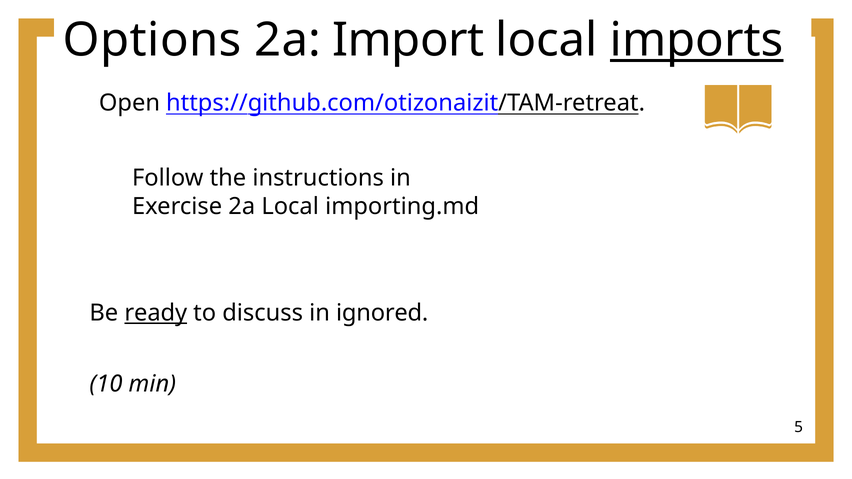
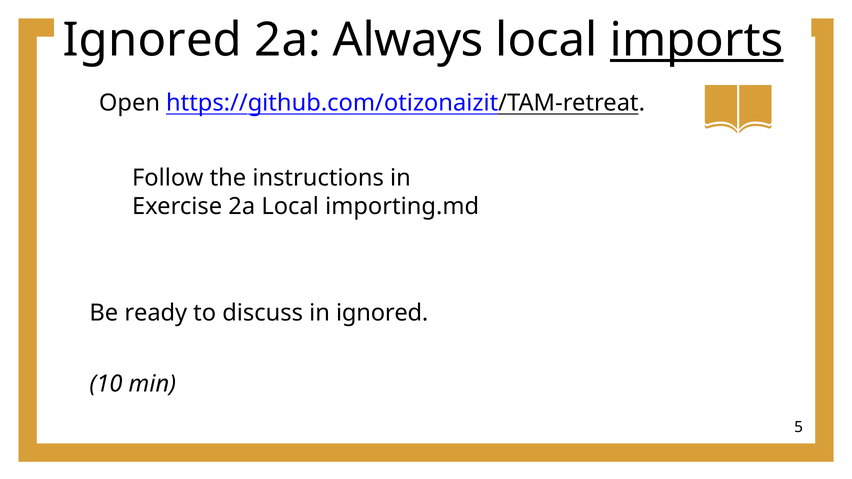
Options at (152, 40): Options -> Ignored
Import: Import -> Always
ready underline: present -> none
